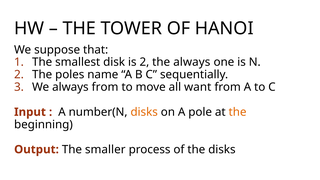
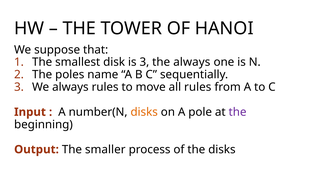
is 2: 2 -> 3
always from: from -> rules
all want: want -> rules
the at (238, 112) colour: orange -> purple
